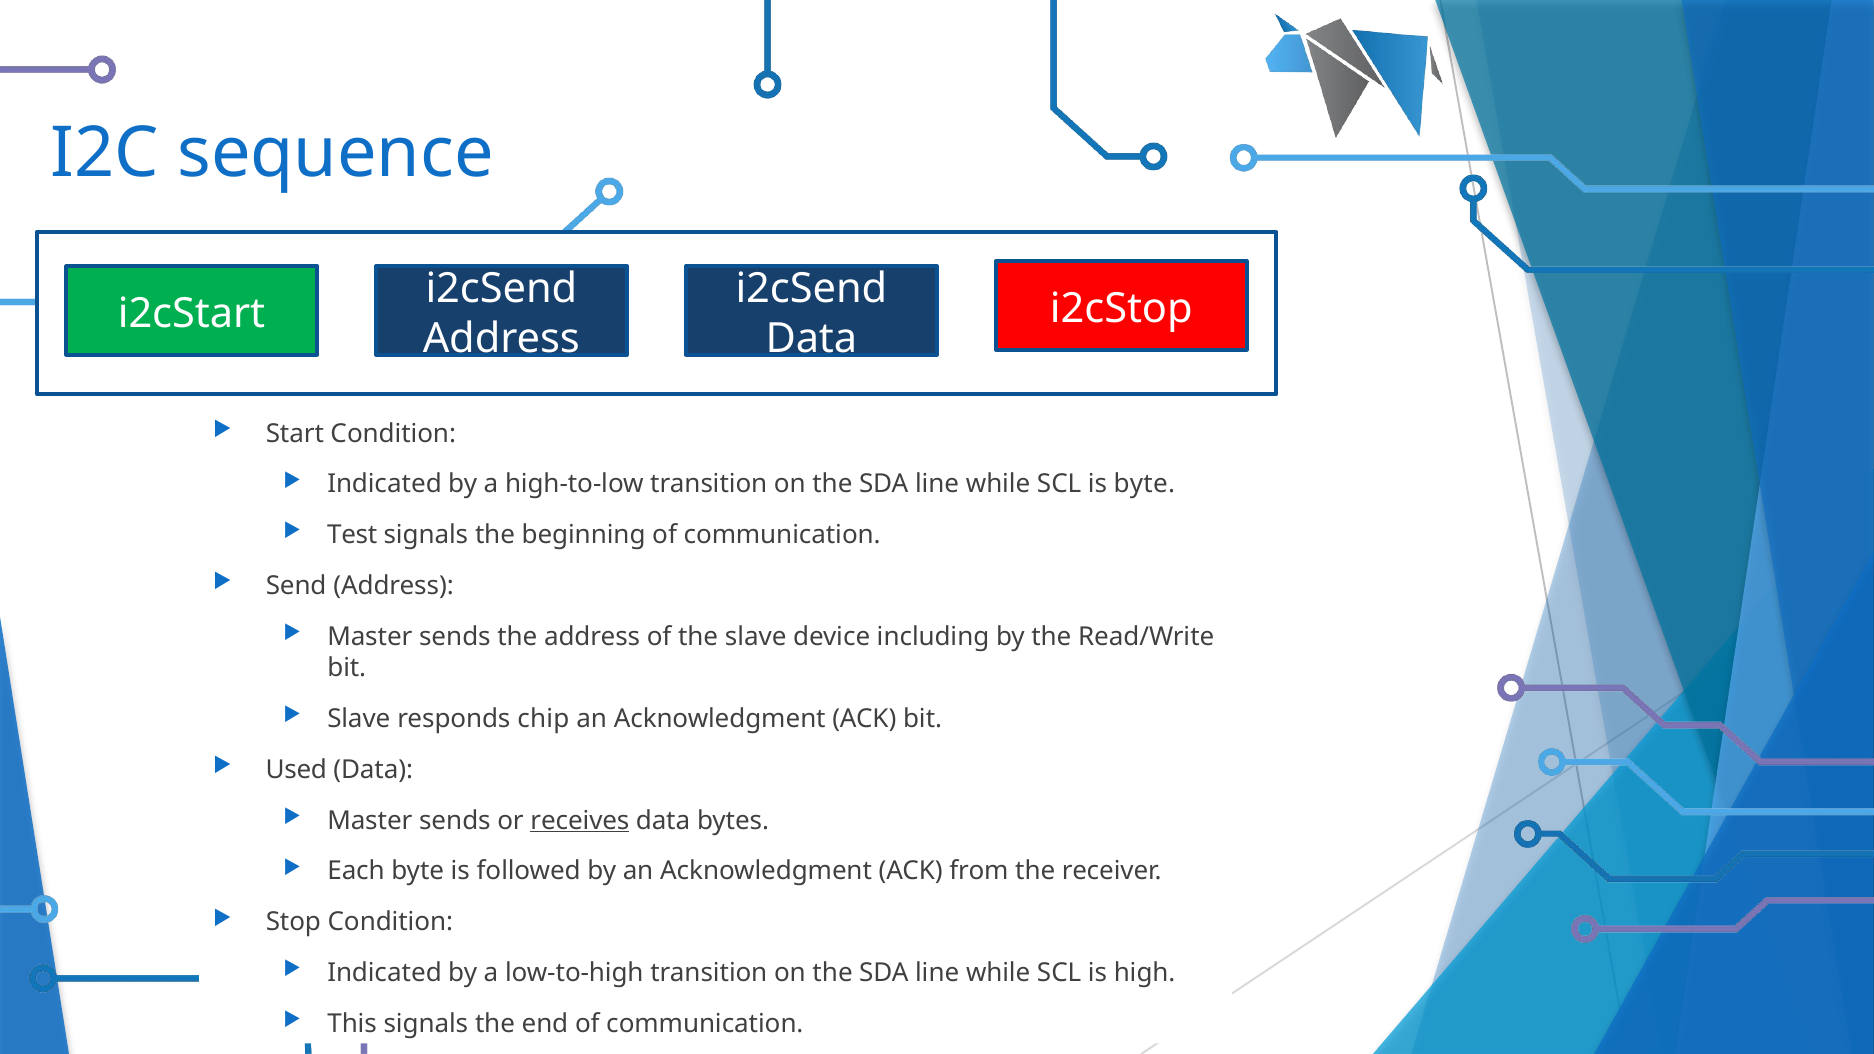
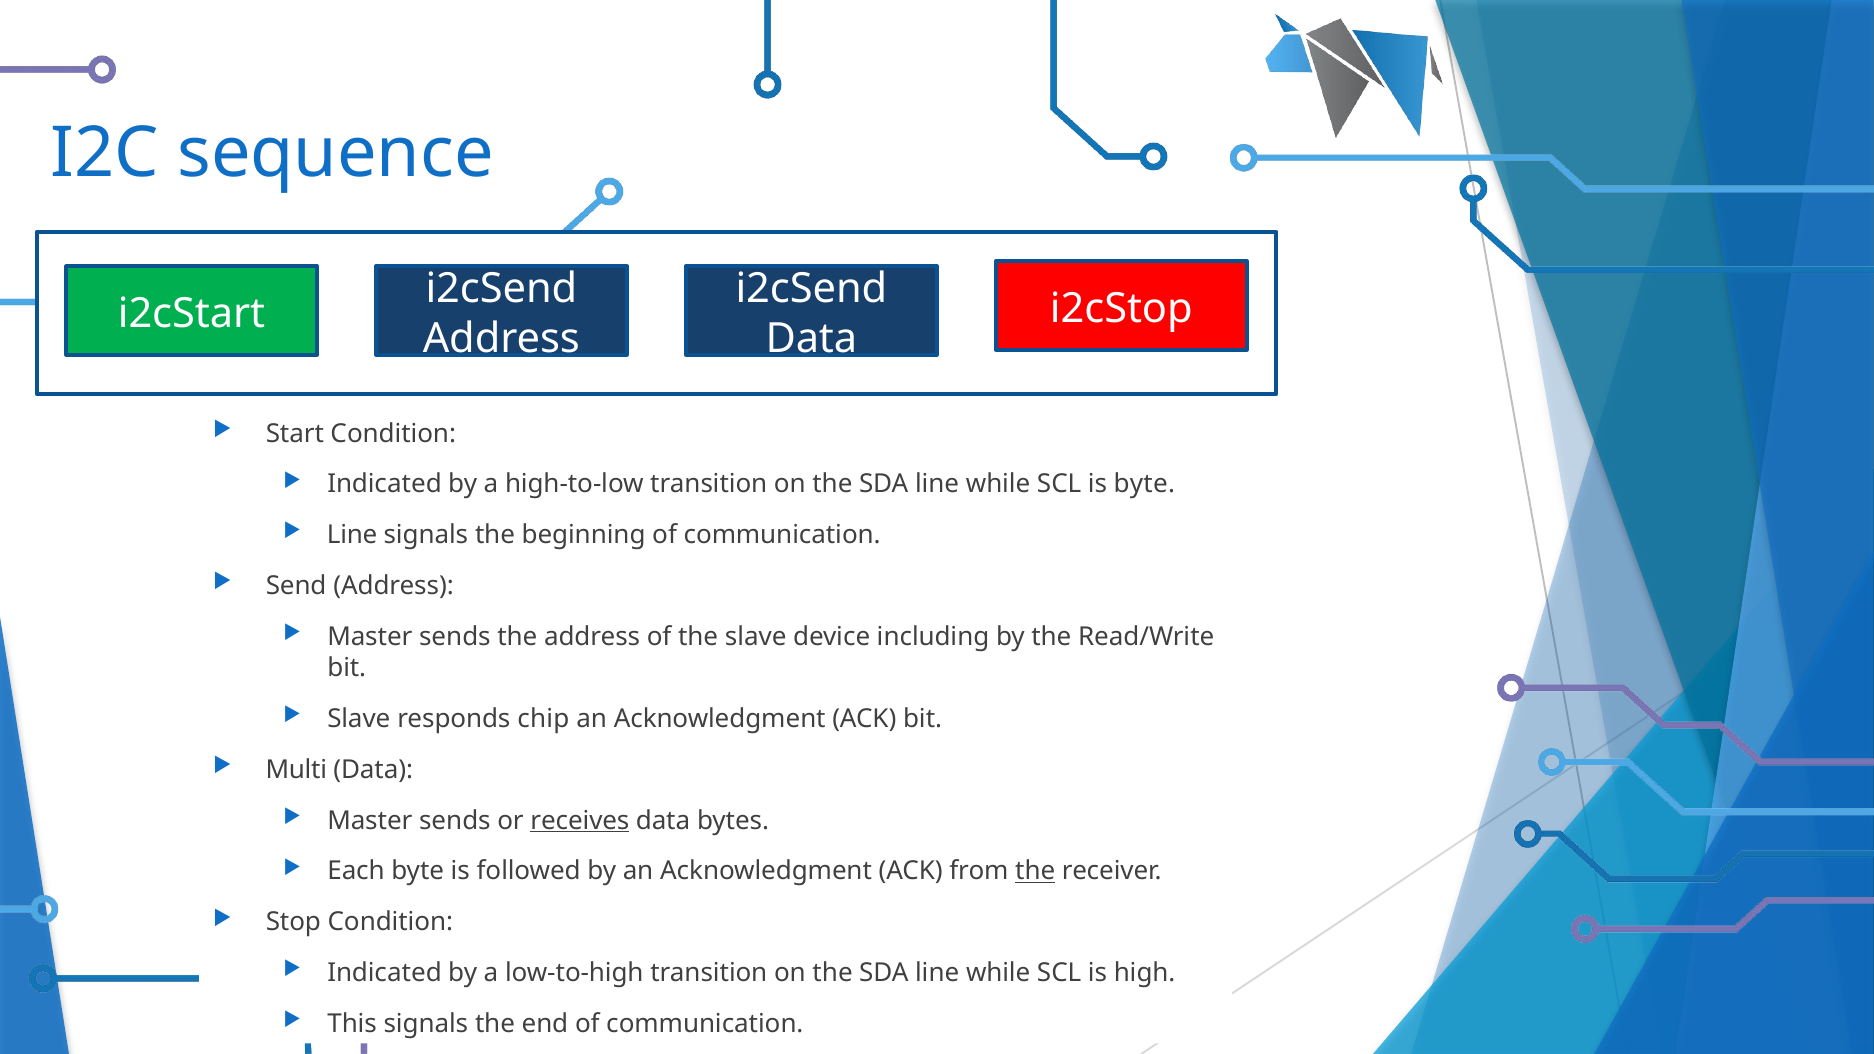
Test at (352, 535): Test -> Line
Used: Used -> Multi
the at (1035, 871) underline: none -> present
